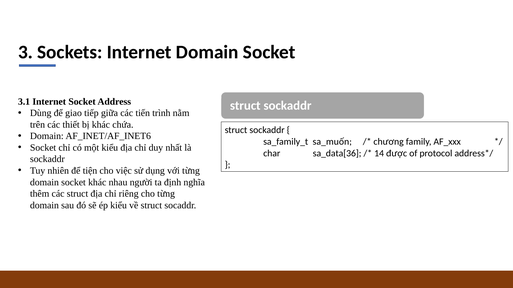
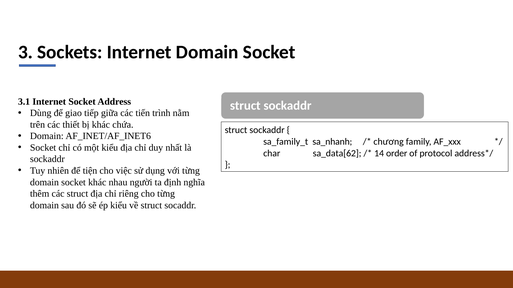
sa_muốn: sa_muốn -> sa_nhanh
sa_data[36: sa_data[36 -> sa_data[62
được: được -> order
